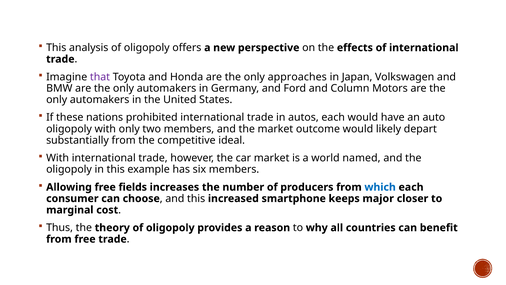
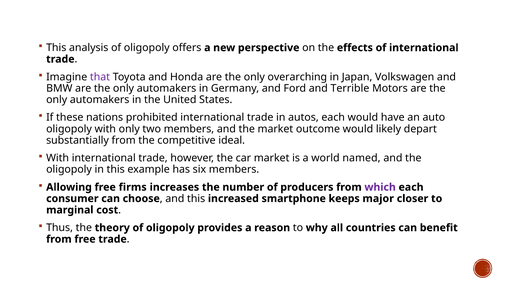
approaches: approaches -> overarching
Column: Column -> Terrible
fields: fields -> firms
which colour: blue -> purple
